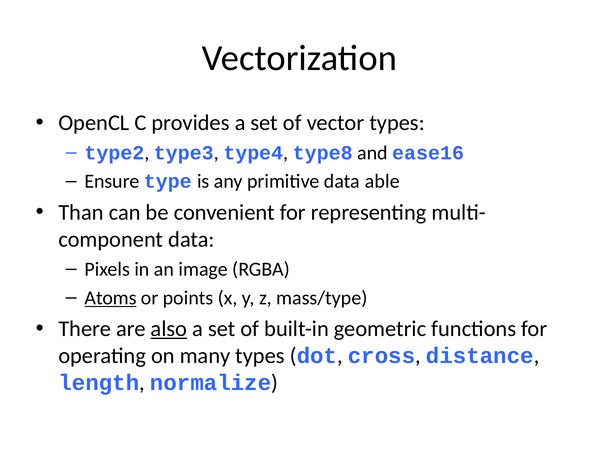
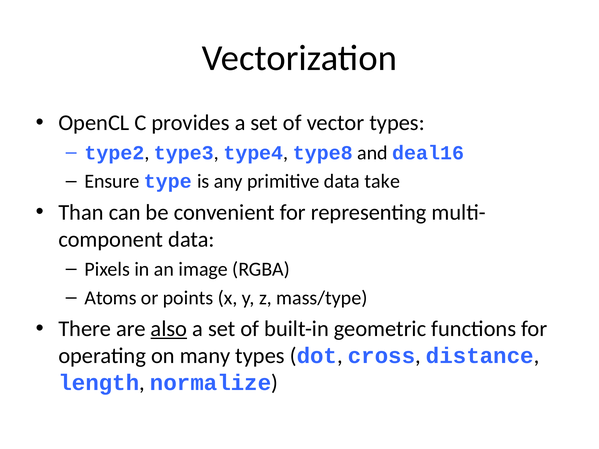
ease16: ease16 -> deal16
able: able -> take
Atoms underline: present -> none
